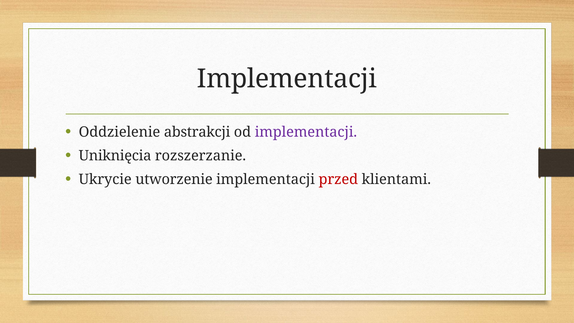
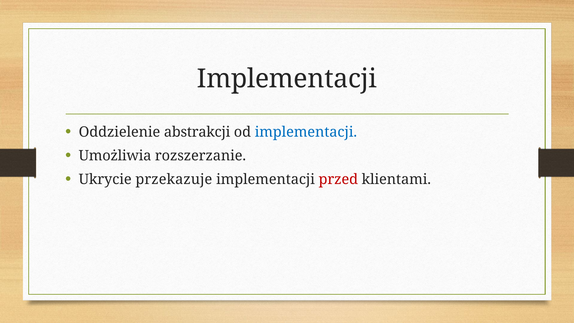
implementacji at (306, 132) colour: purple -> blue
Uniknięcia: Uniknięcia -> Umożliwia
utworzenie: utworzenie -> przekazuje
